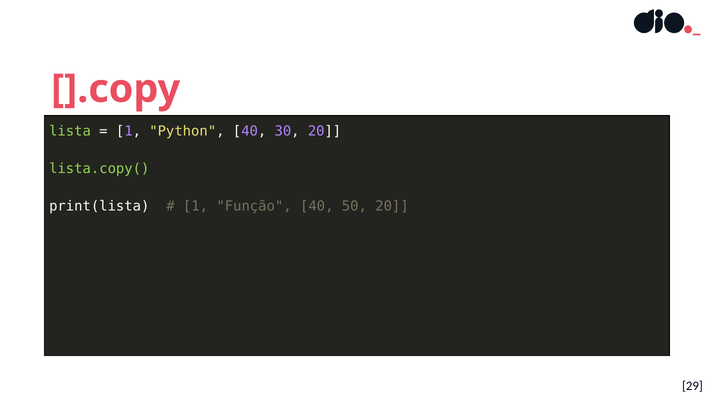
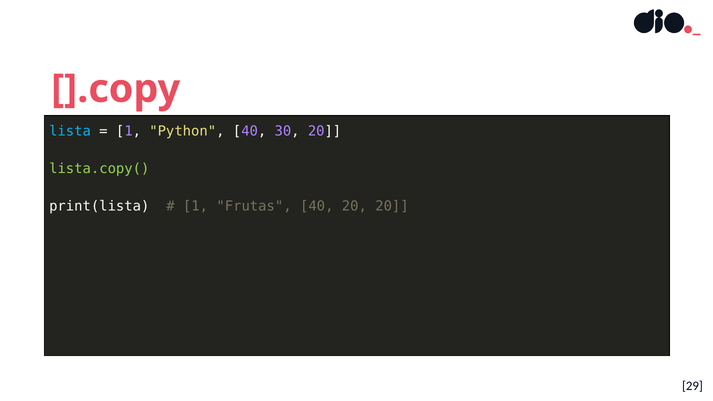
lista colour: light green -> light blue
Função: Função -> Frutas
40 50: 50 -> 20
